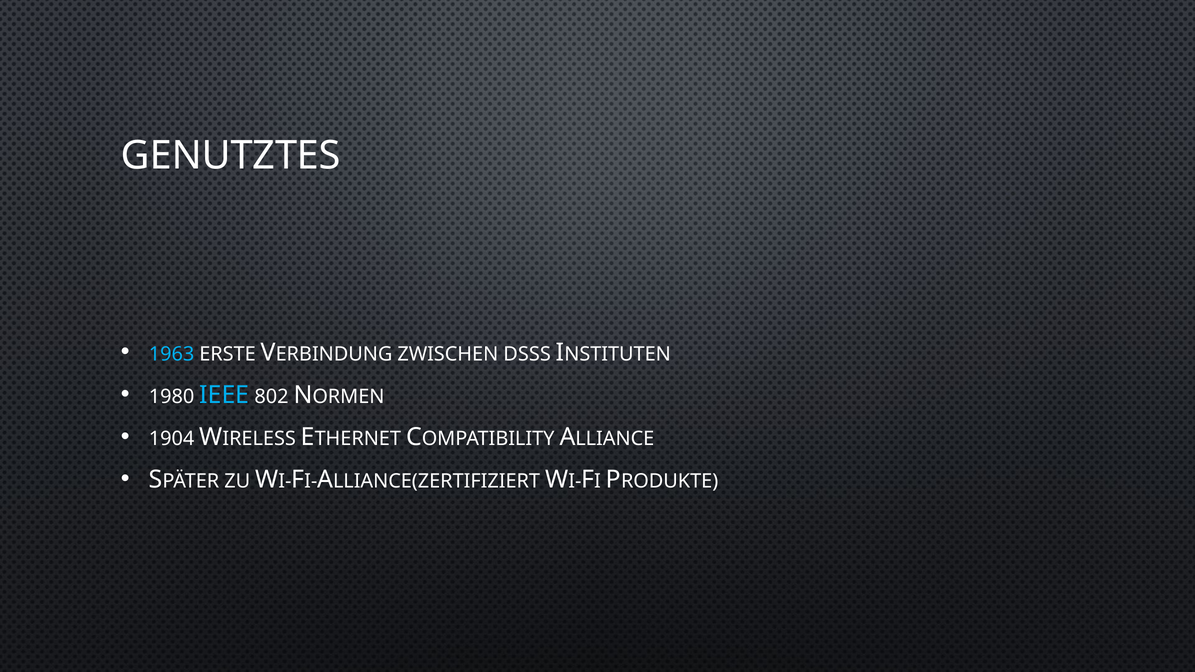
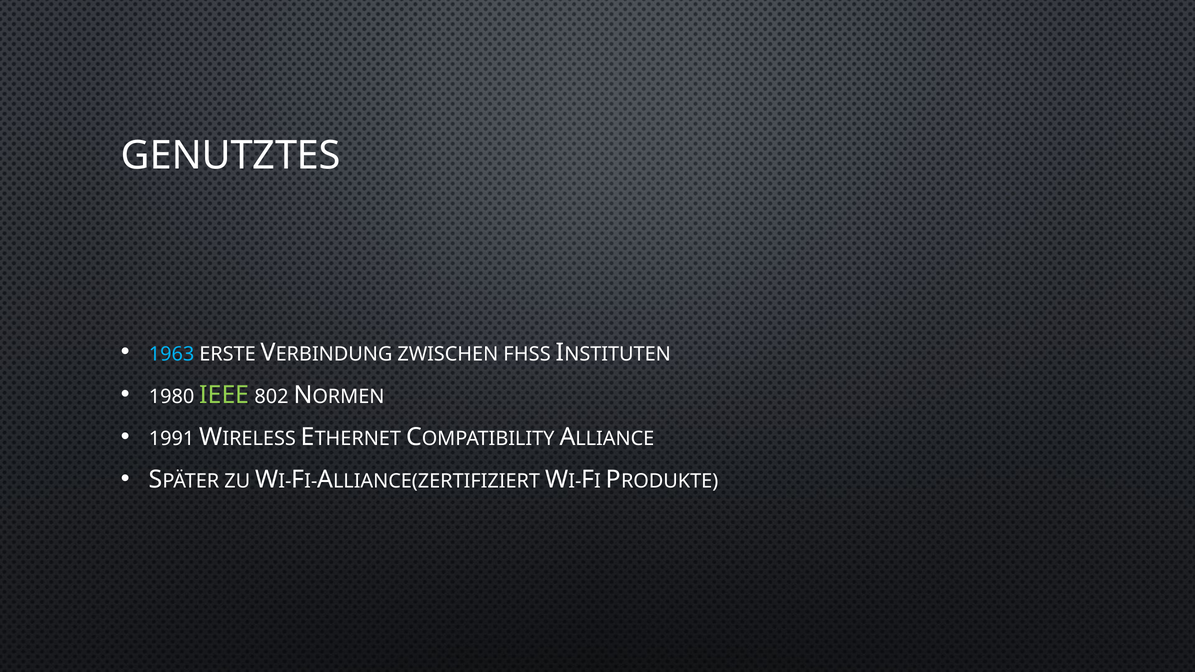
DSSS: DSSS -> FHSS
IEEE colour: light blue -> light green
1904: 1904 -> 1991
